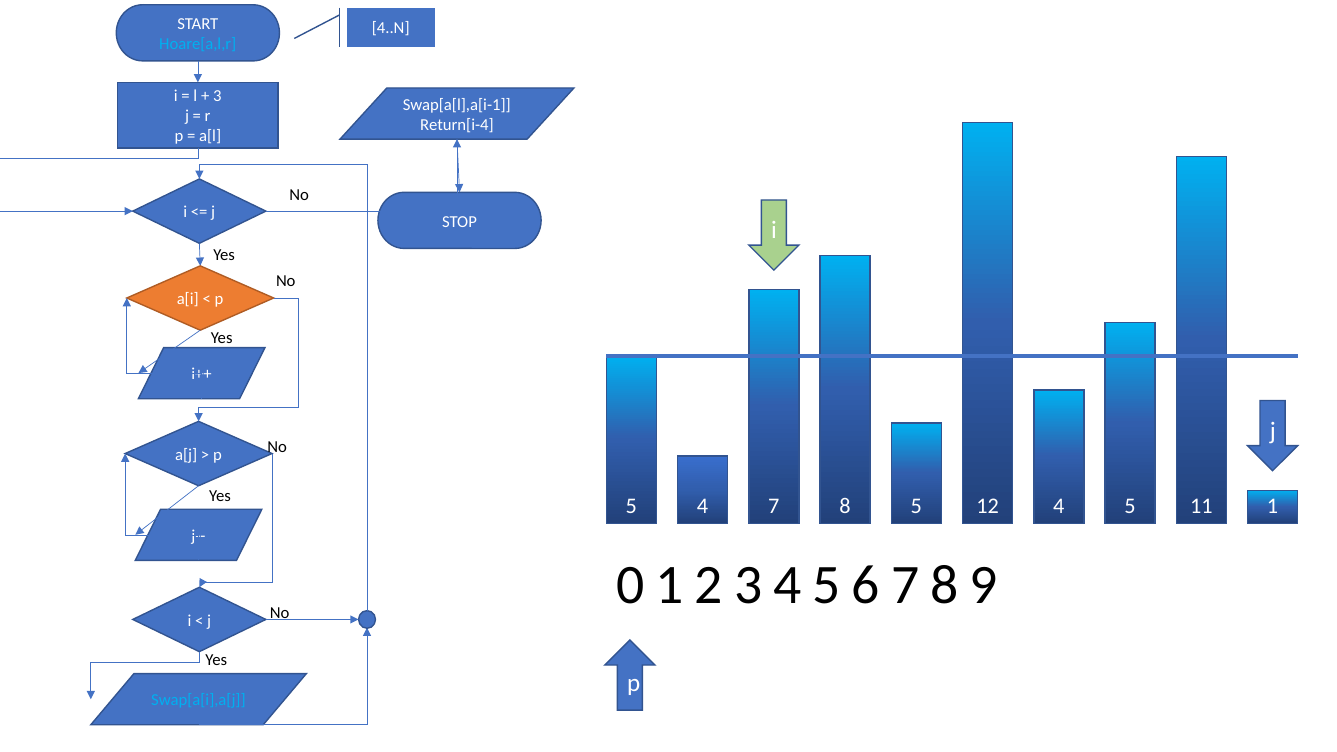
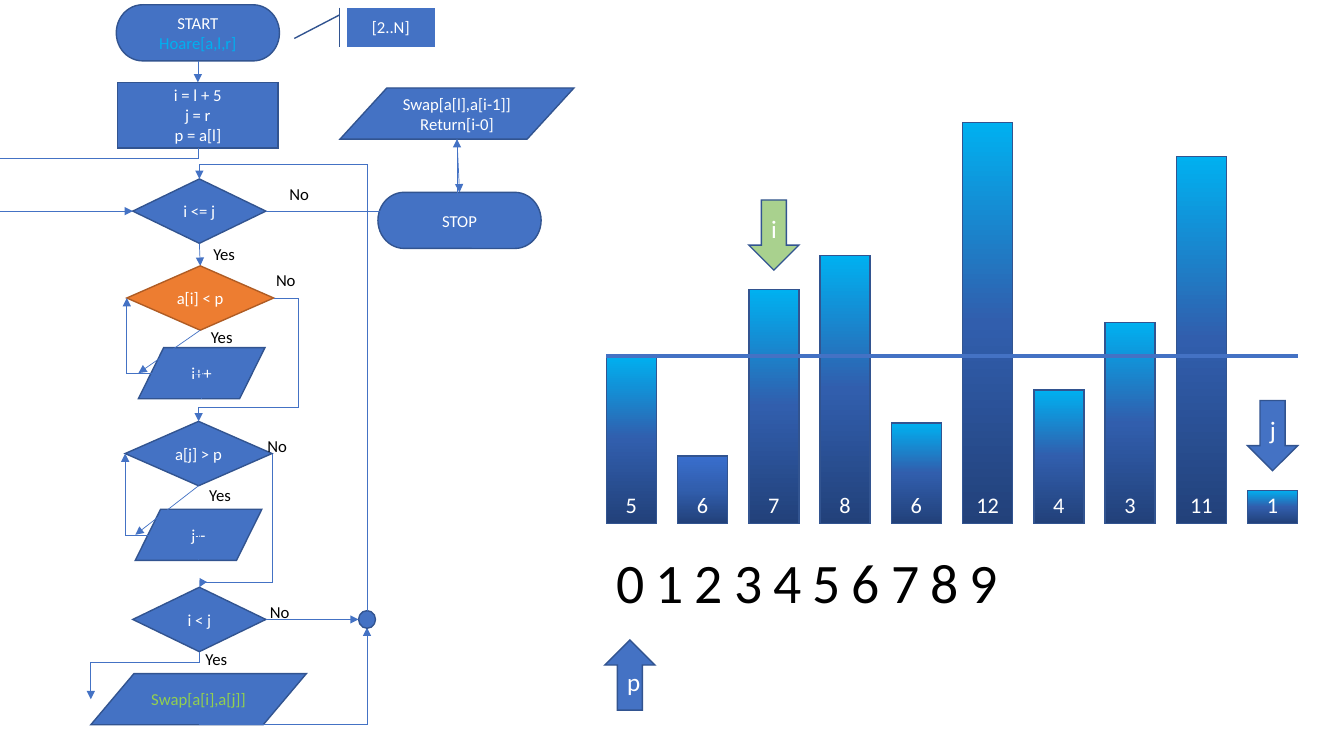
4..N: 4..N -> 2..N
3 at (217, 96): 3 -> 5
Return[i-4: Return[i-4 -> Return[i-0
5 4: 4 -> 6
8 5: 5 -> 6
4 5: 5 -> 3
Swap[a[i],a[j colour: light blue -> light green
